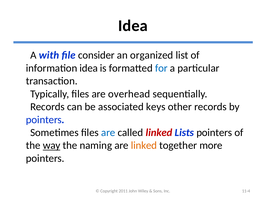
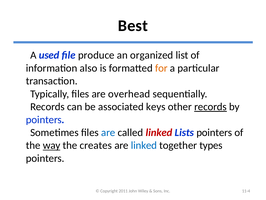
Idea at (133, 26): Idea -> Best
with: with -> used
consider: consider -> produce
information idea: idea -> also
for colour: blue -> orange
records underline: none -> present
naming: naming -> creates
linked at (144, 145) colour: orange -> blue
more: more -> types
